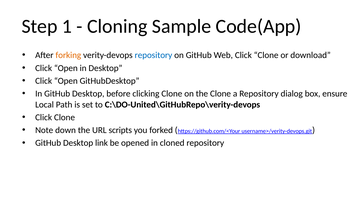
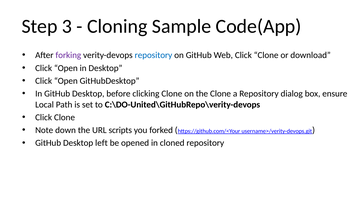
1: 1 -> 3
forking colour: orange -> purple
link: link -> left
